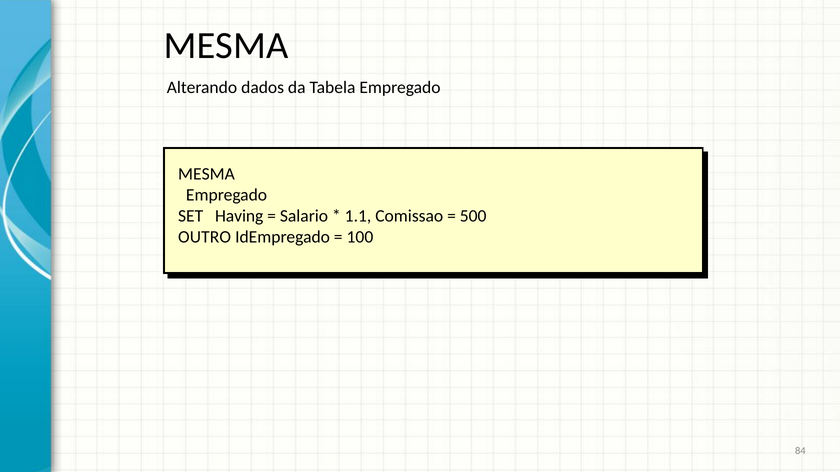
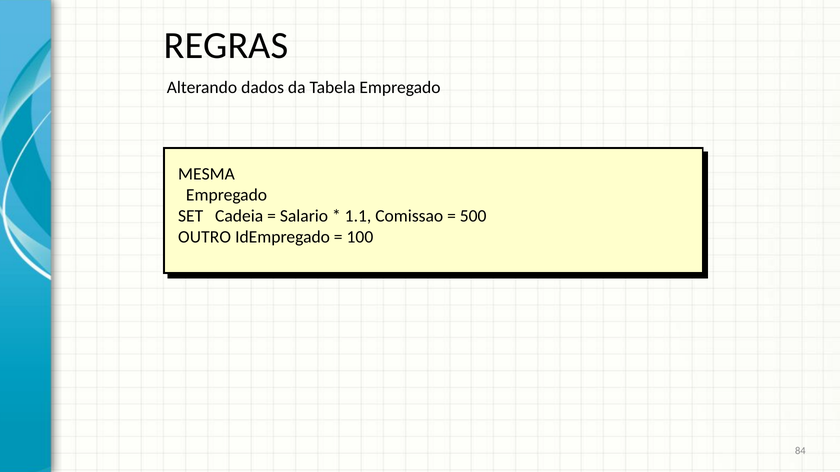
MESMA at (226, 46): MESMA -> REGRAS
Having: Having -> Cadeia
